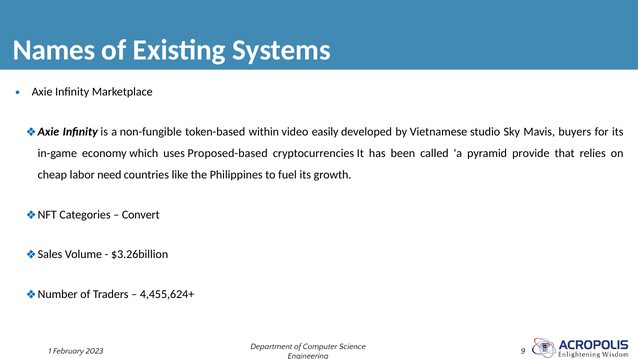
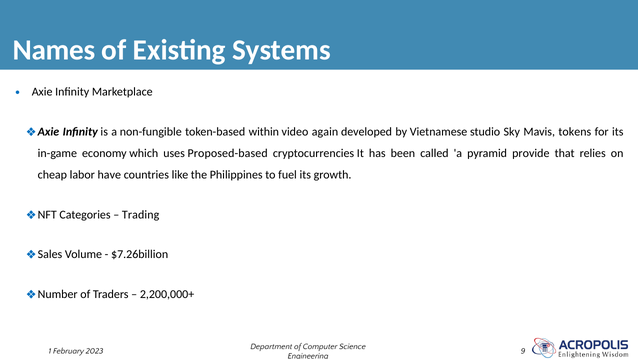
easily: easily -> again
buyers: buyers -> tokens
need: need -> have
Convert: Convert -> Trading
$3.26billion: $3.26billion -> $7.26billion
4,455,624+: 4,455,624+ -> 2,200,000+
